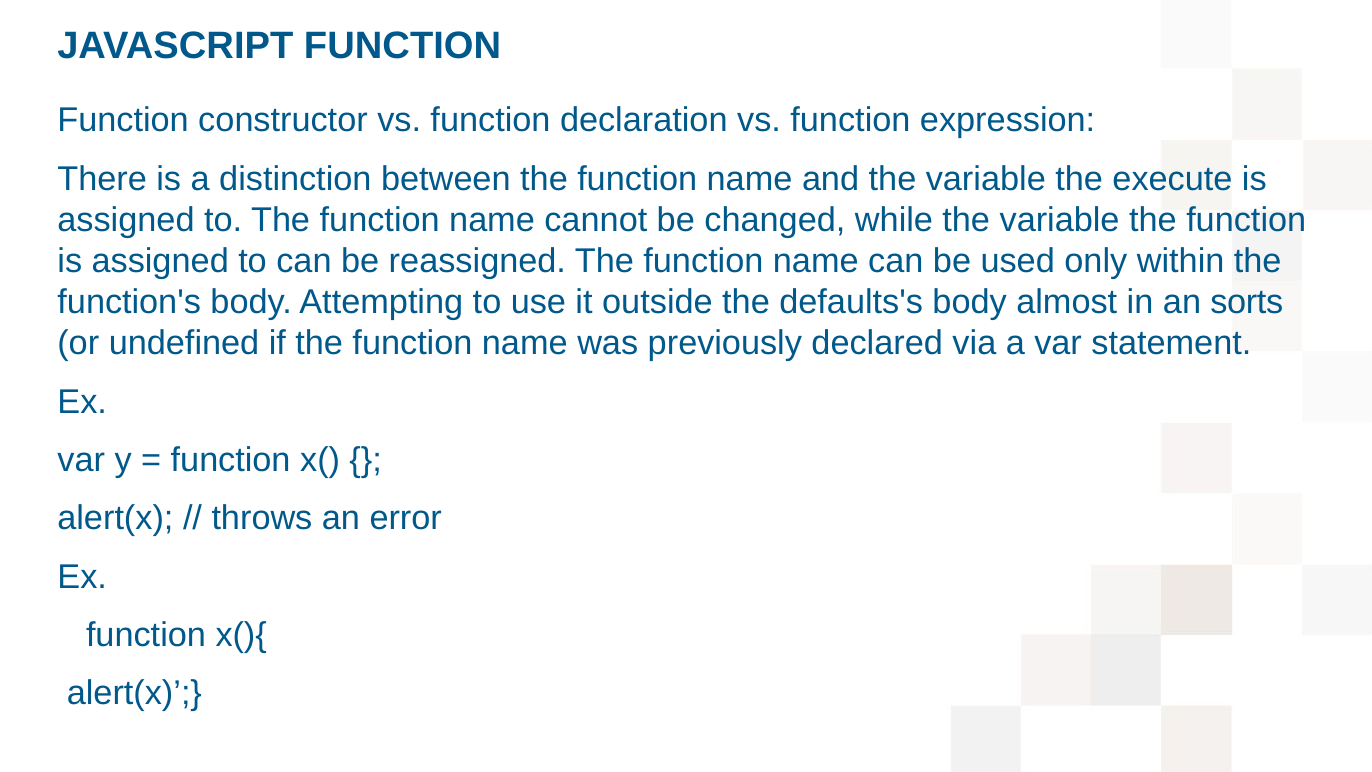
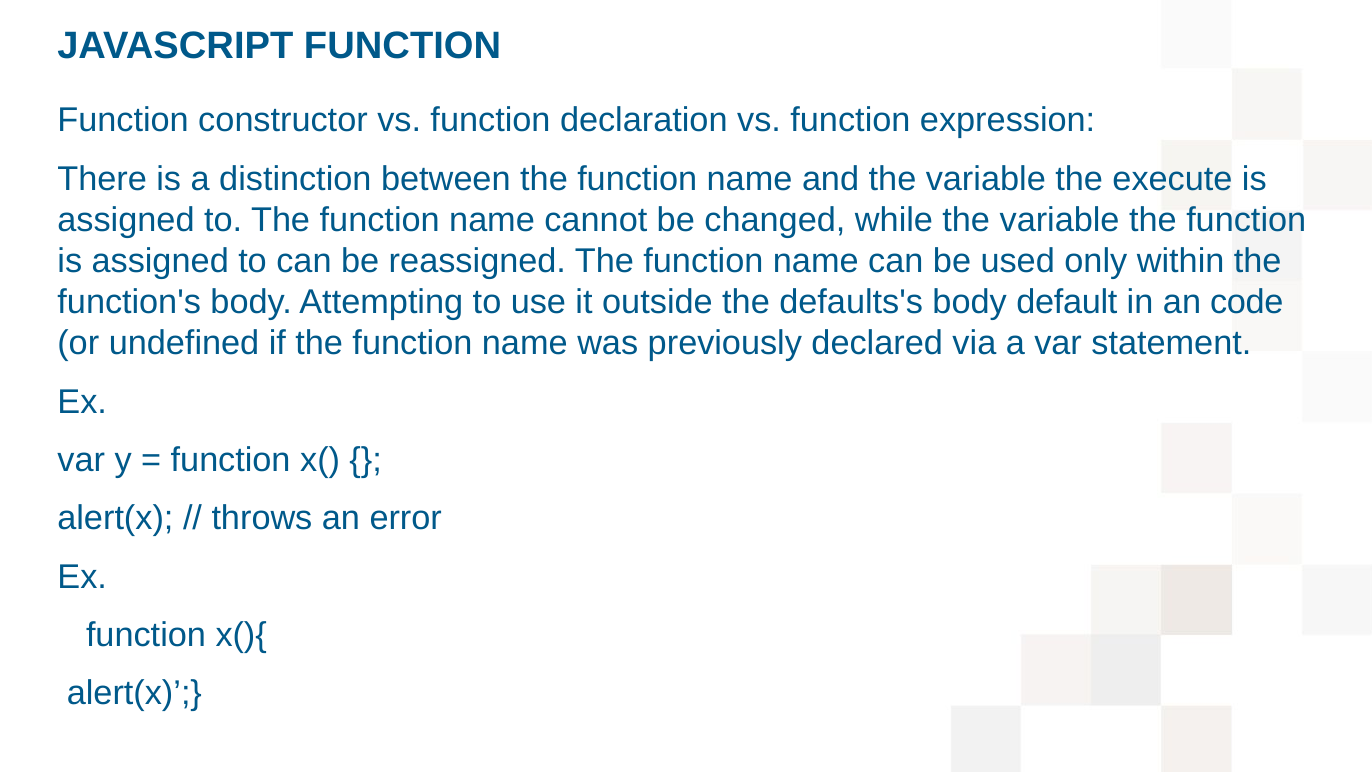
almost: almost -> default
sorts: sorts -> code
